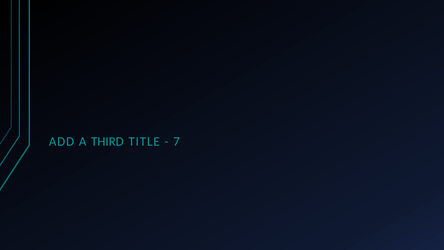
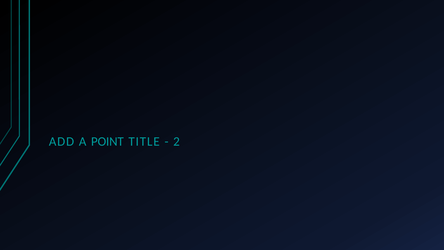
THIRD: THIRD -> POINT
7: 7 -> 2
